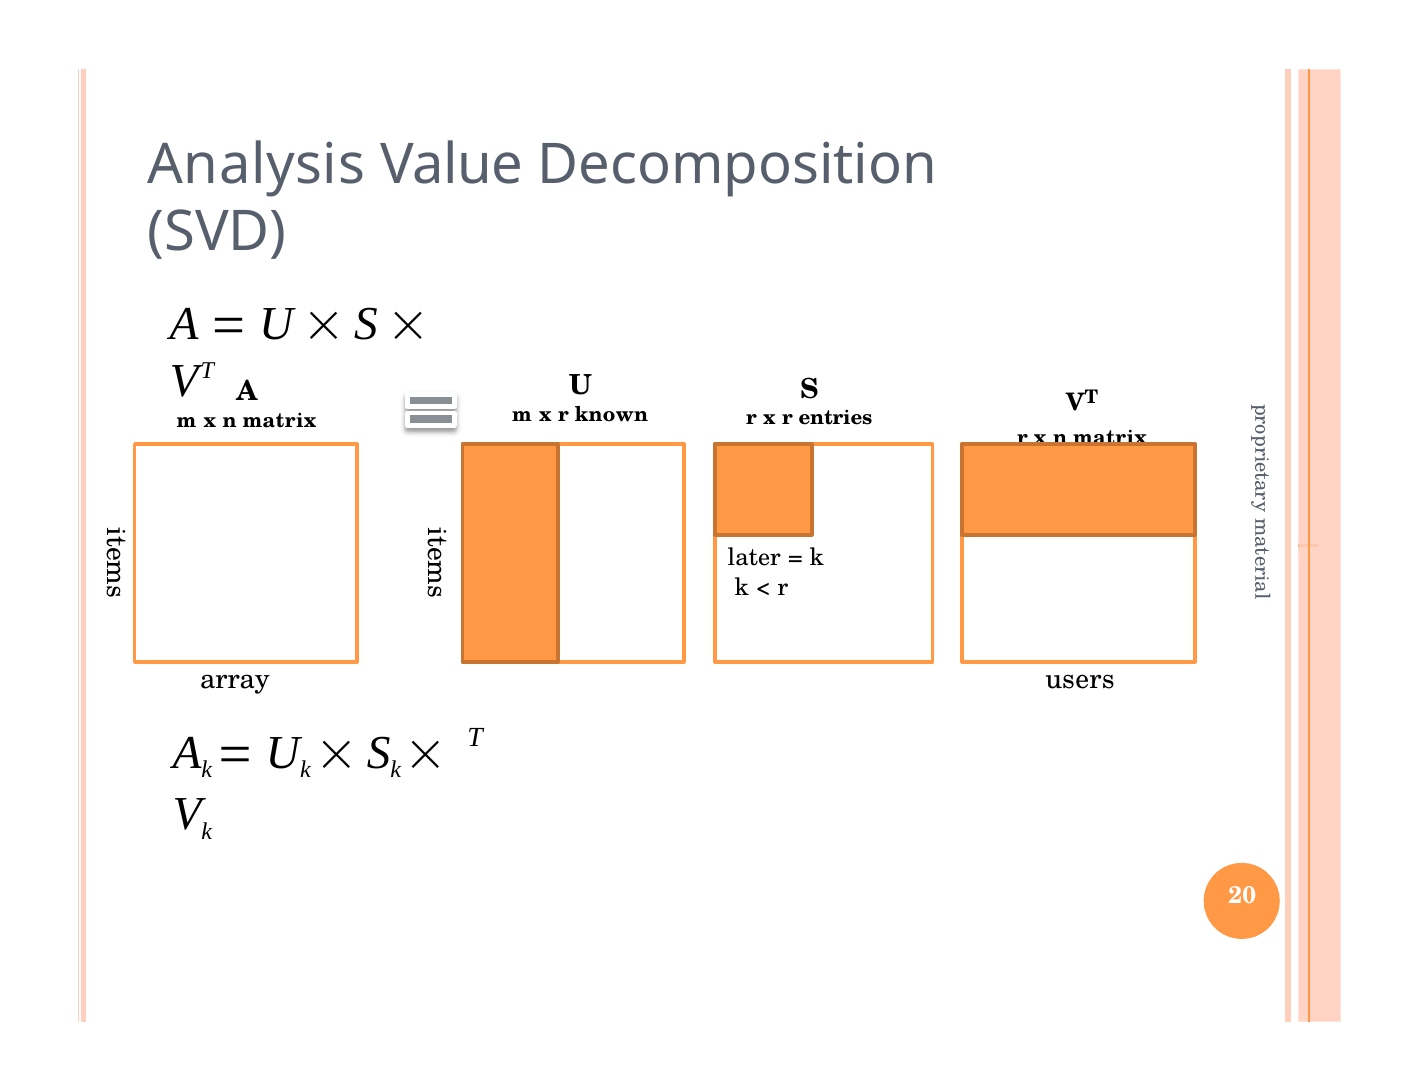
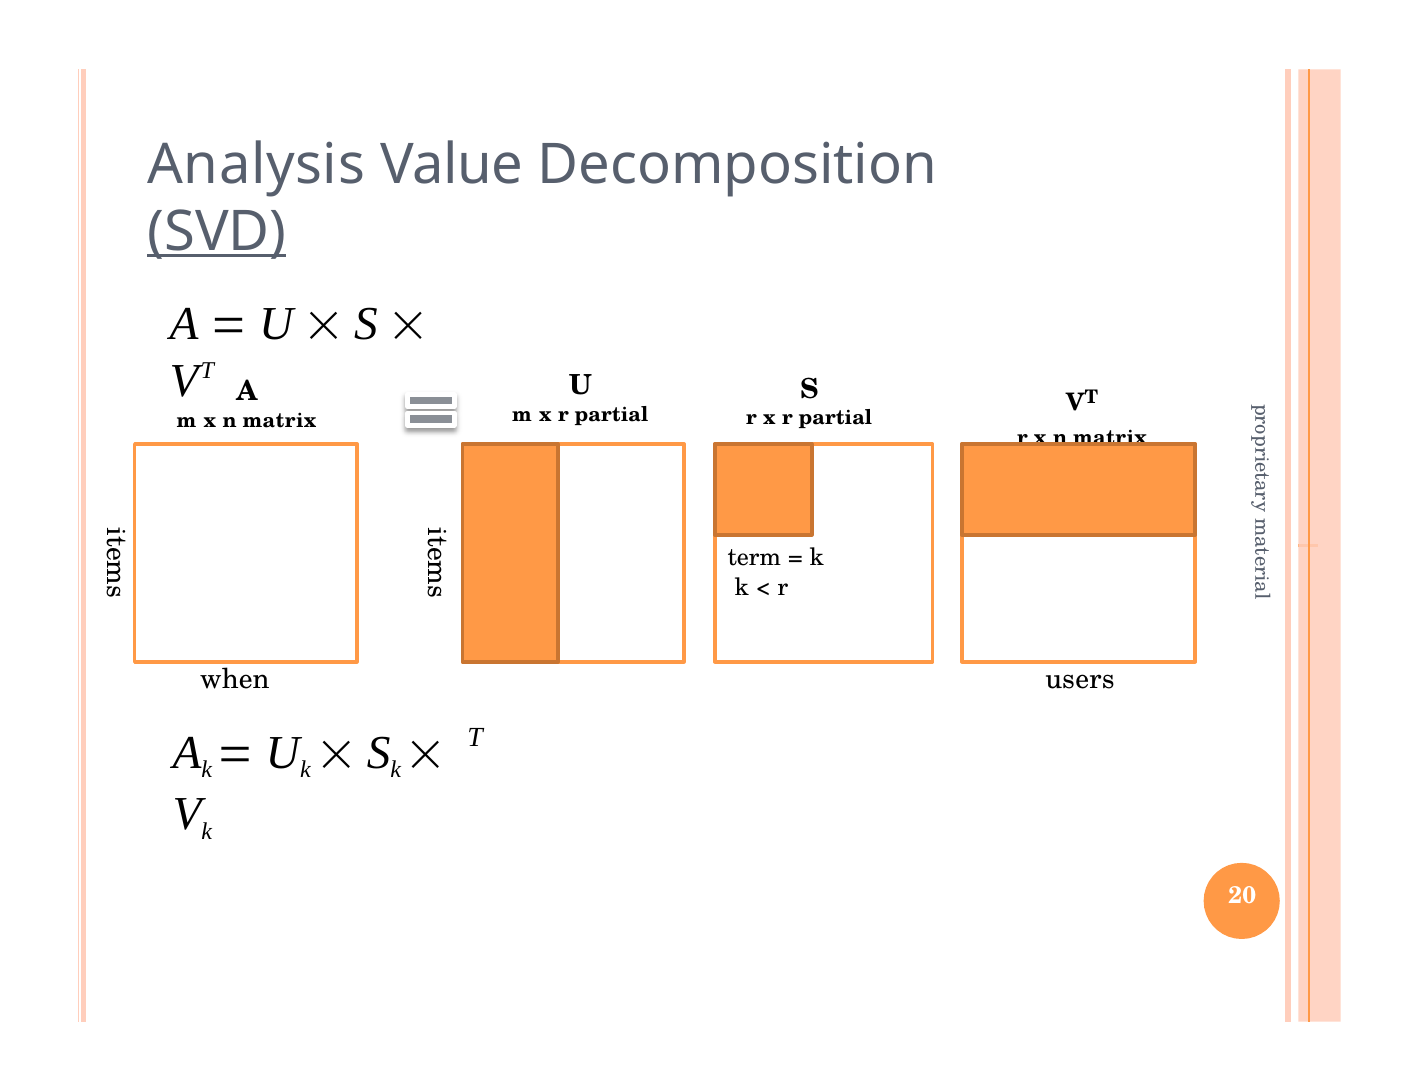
SVD underline: none -> present
m x r known: known -> partial
r x r entries: entries -> partial
later: later -> term
array: array -> when
